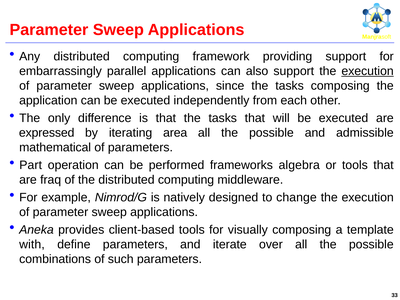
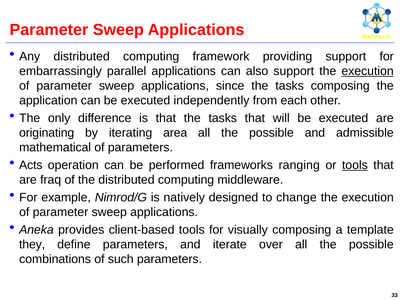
expressed: expressed -> originating
Part: Part -> Acts
algebra: algebra -> ranging
tools at (355, 165) underline: none -> present
with: with -> they
